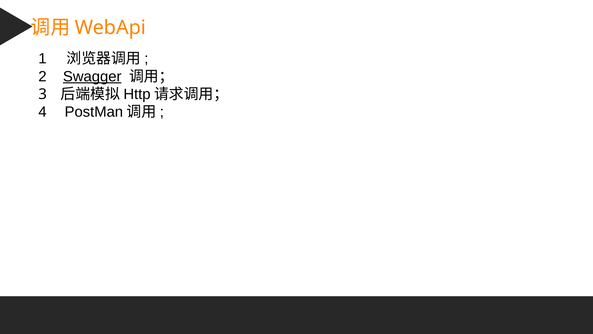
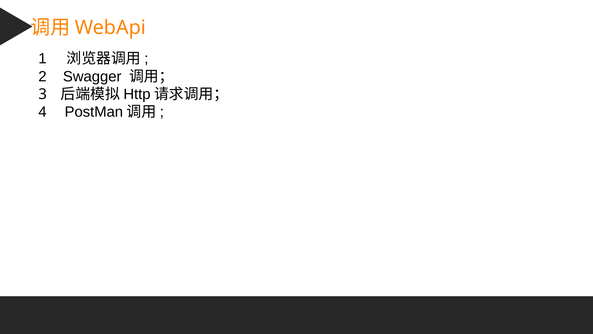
Swagger underline: present -> none
